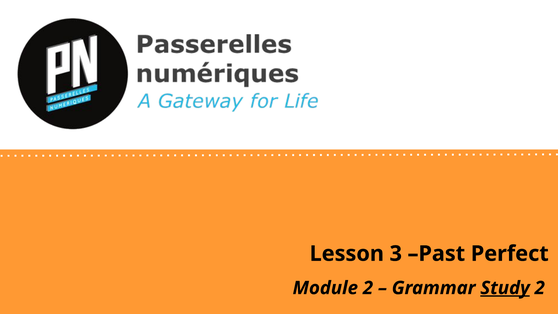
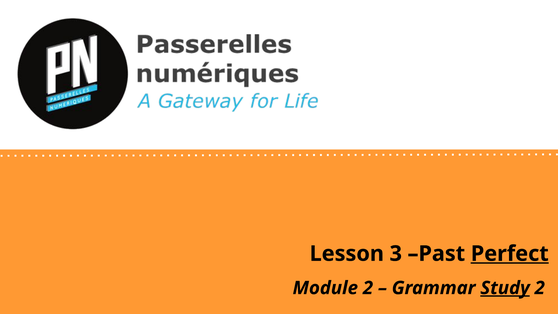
Perfect underline: none -> present
